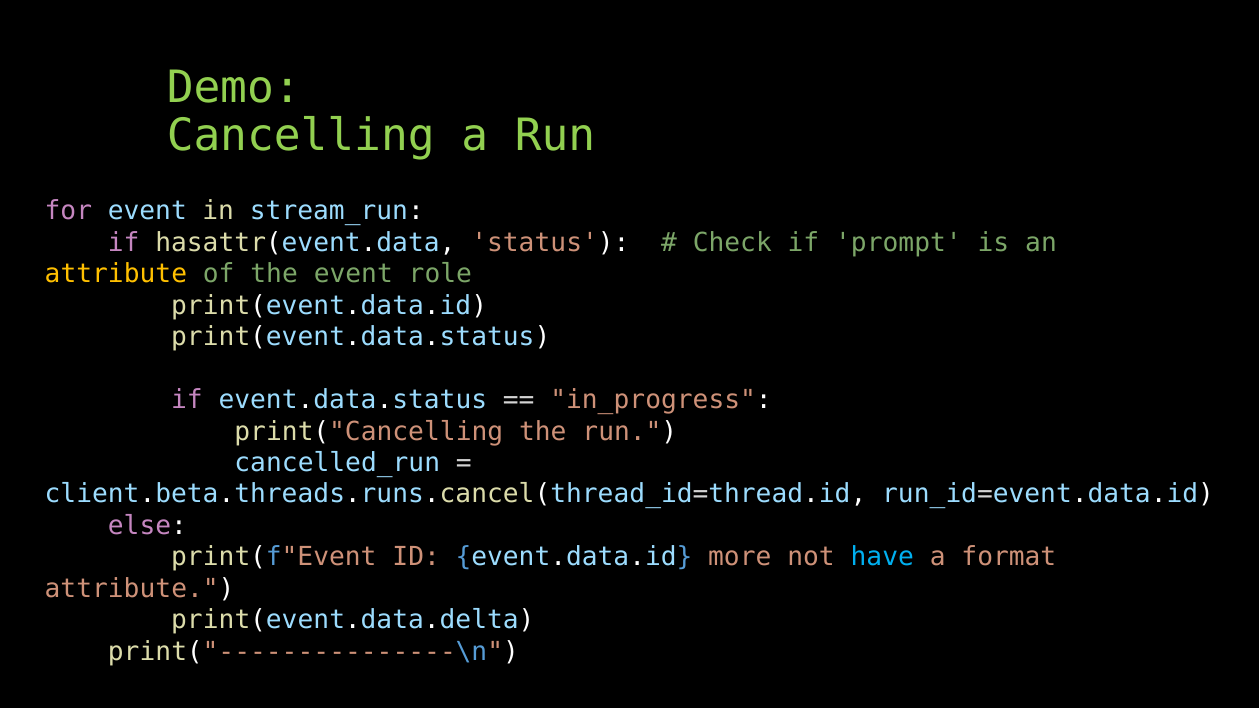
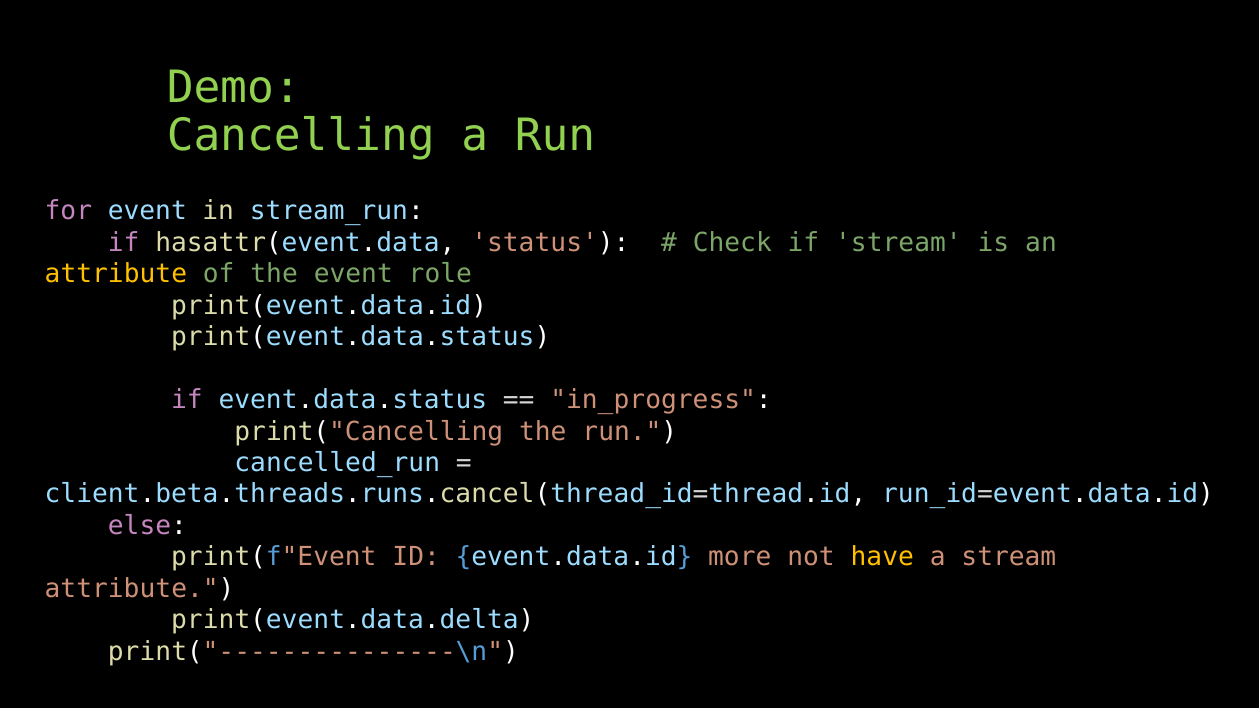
if prompt: prompt -> stream
have colour: light blue -> yellow
a format: format -> stream
